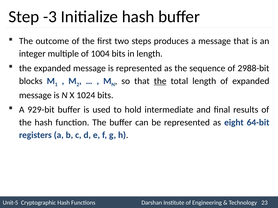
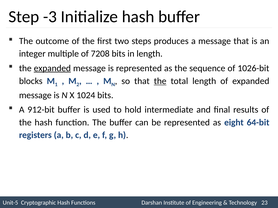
1004: 1004 -> 7208
expanded at (52, 68) underline: none -> present
2988-bit: 2988-bit -> 1026-bit
929-bit: 929-bit -> 912-bit
